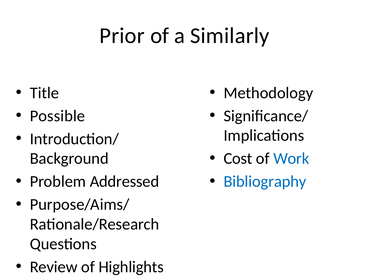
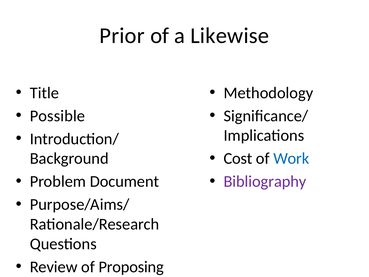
Similarly: Similarly -> Likewise
Addressed: Addressed -> Document
Bibliography colour: blue -> purple
Highlights: Highlights -> Proposing
